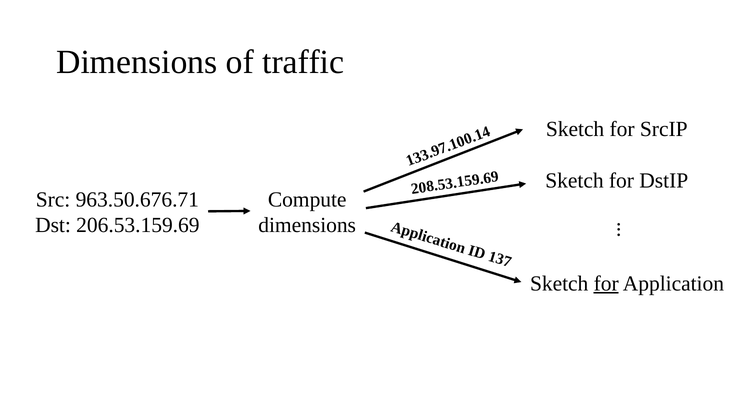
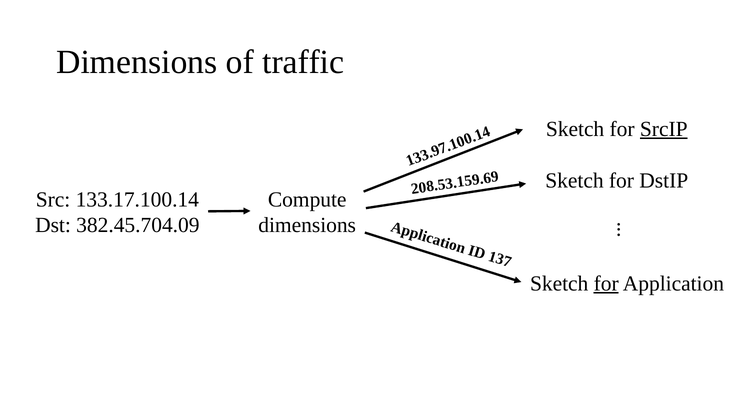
SrcIP underline: none -> present
963.50.676.71: 963.50.676.71 -> 133.17.100.14
206.53.159.69: 206.53.159.69 -> 382.45.704.09
